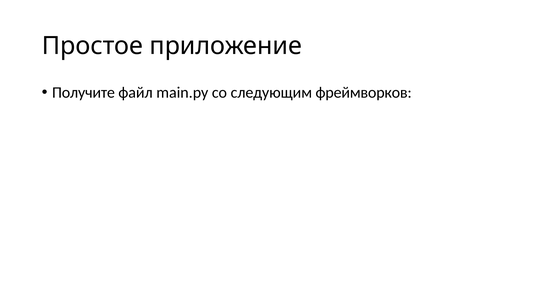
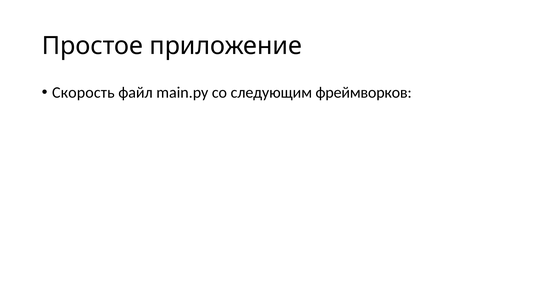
Получите: Получите -> Скорость
